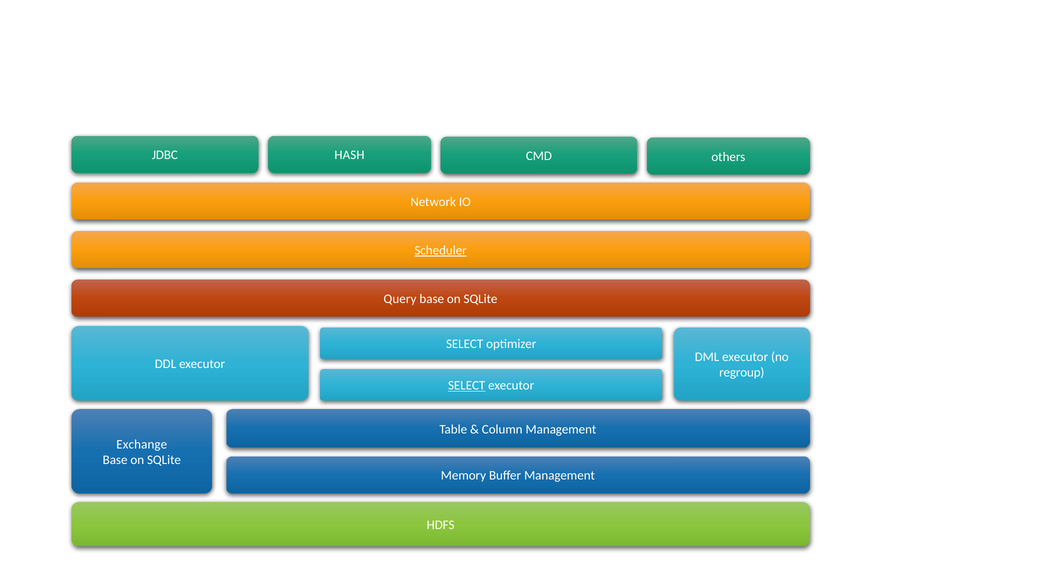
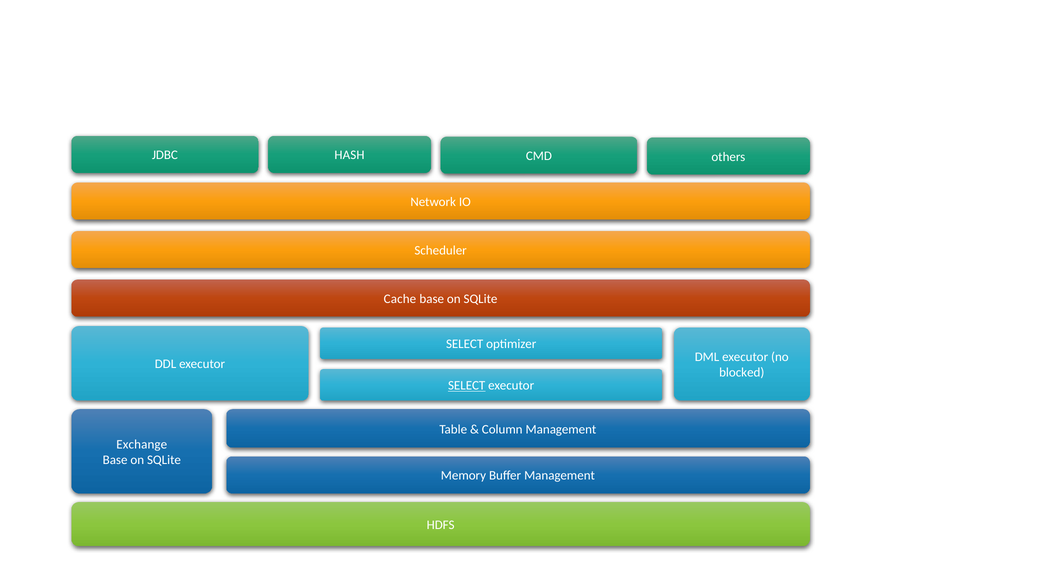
Scheduler underline: present -> none
Query: Query -> Cache
regroup: regroup -> blocked
